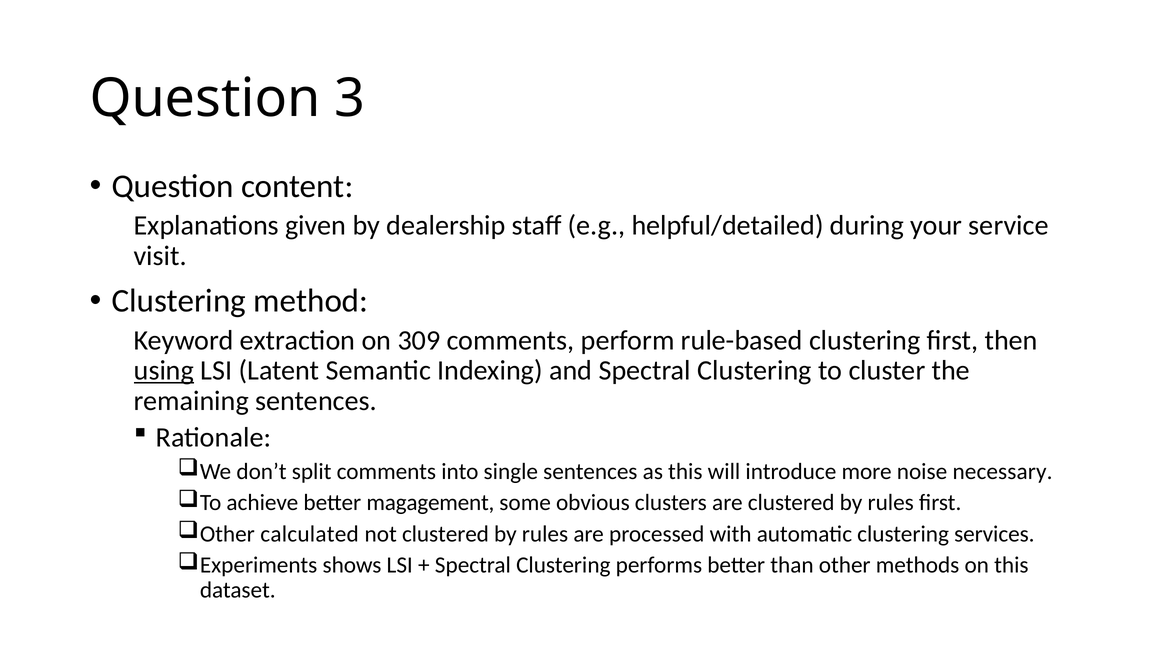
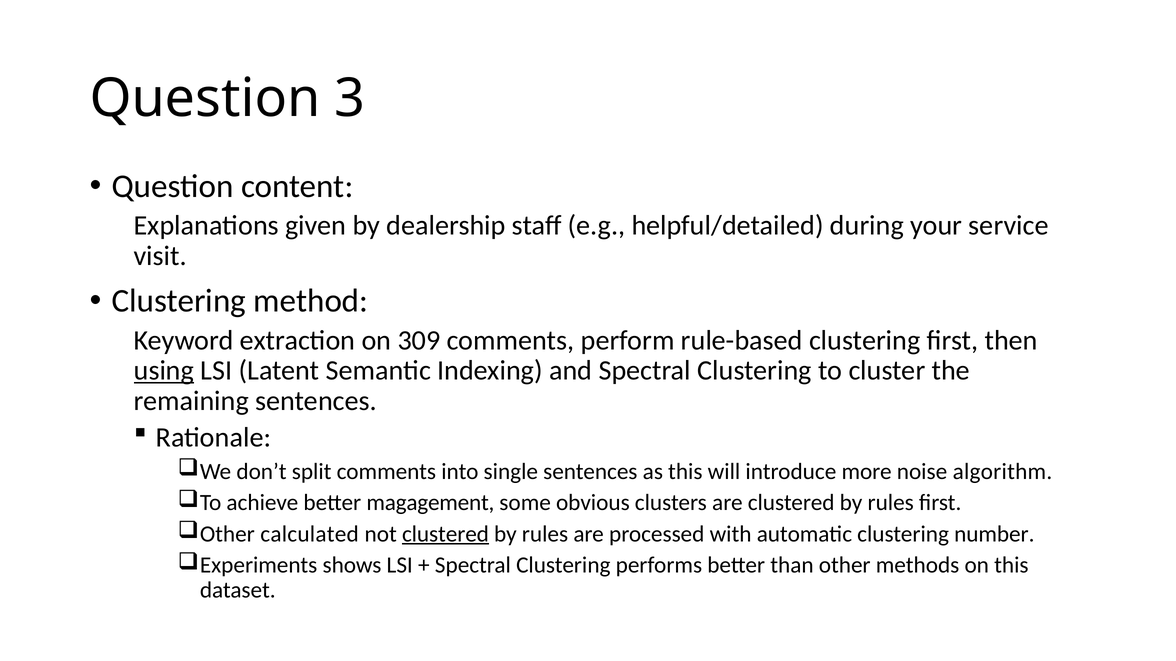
necessary: necessary -> algorithm
clustered at (445, 534) underline: none -> present
services: services -> number
